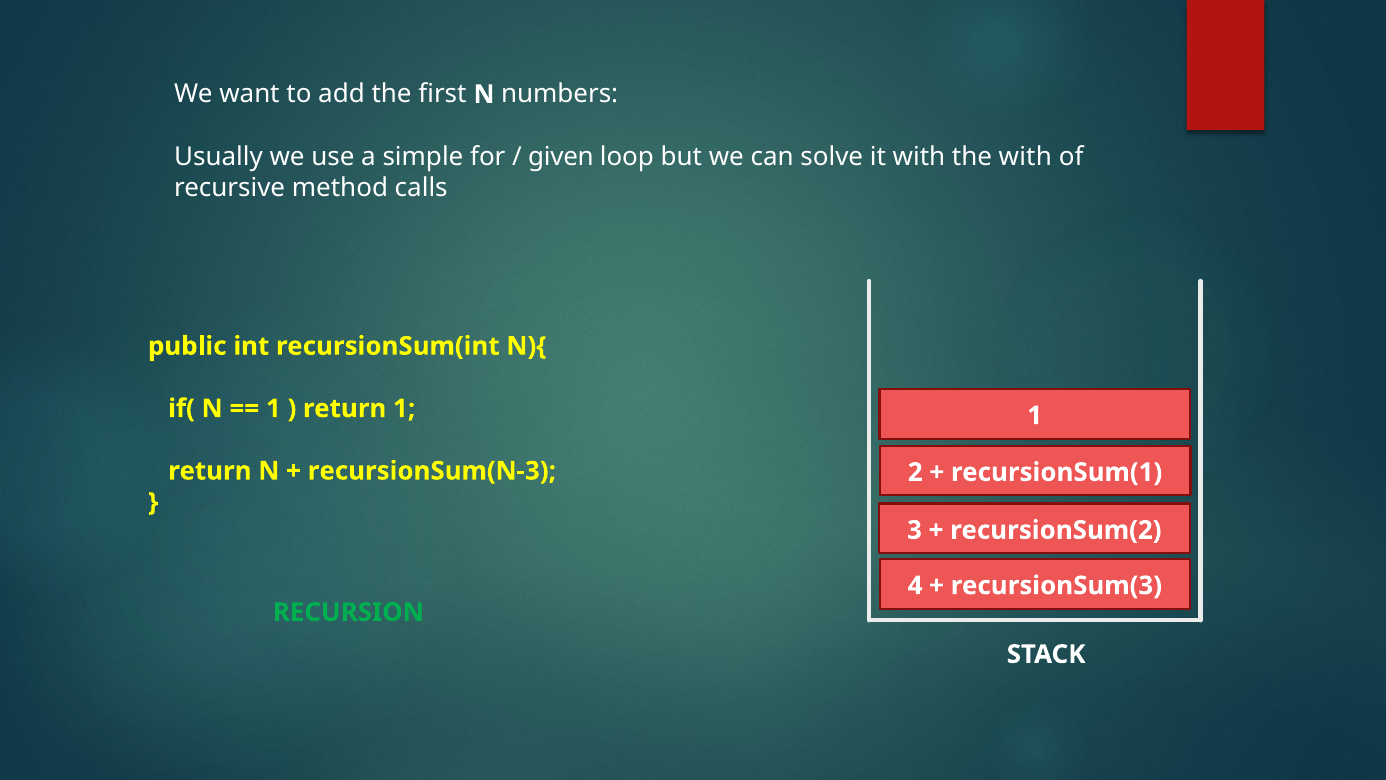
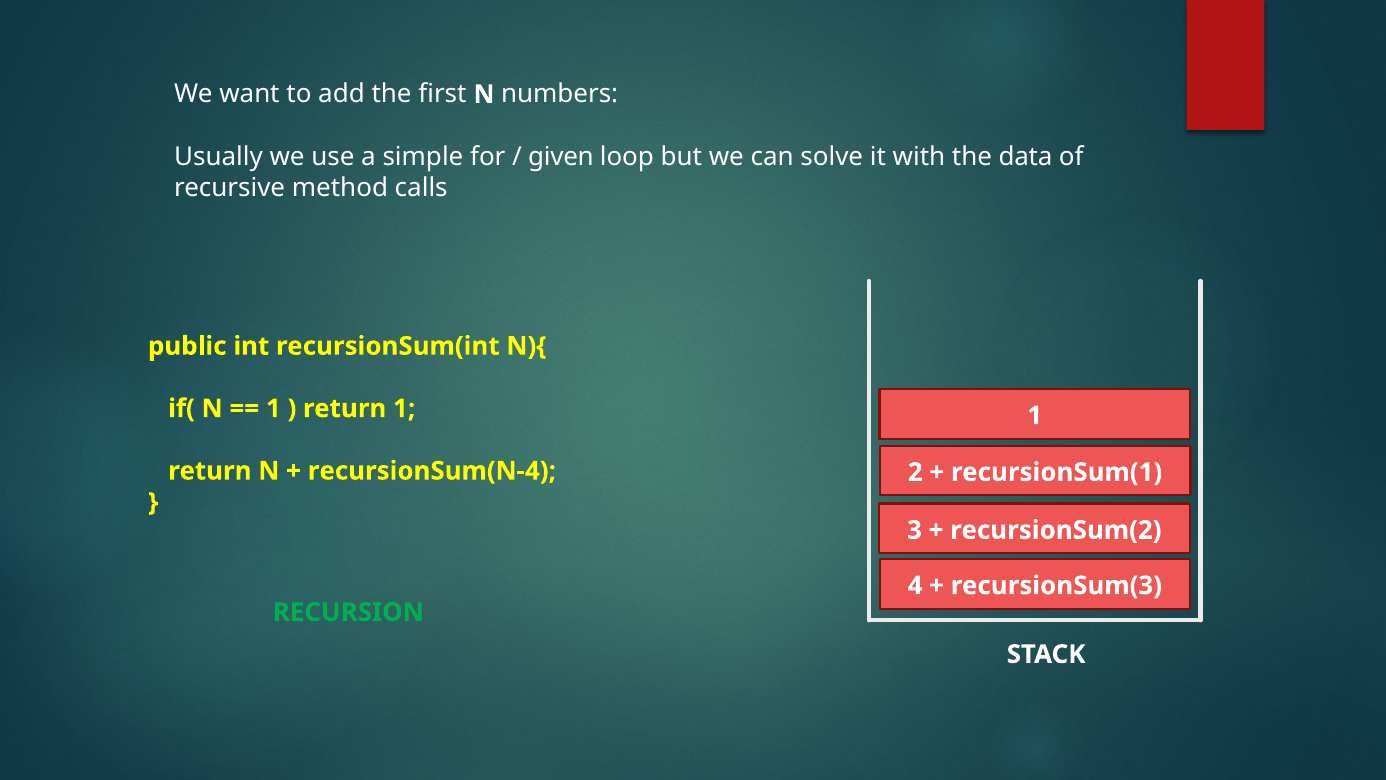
the with: with -> data
recursionSum(N-3: recursionSum(N-3 -> recursionSum(N-4
